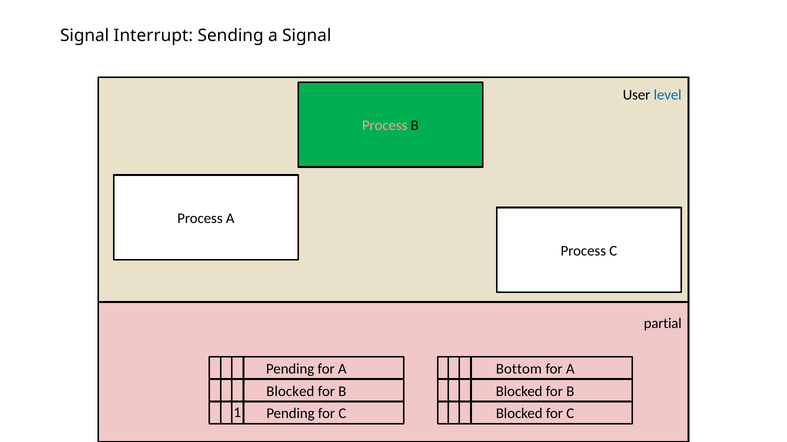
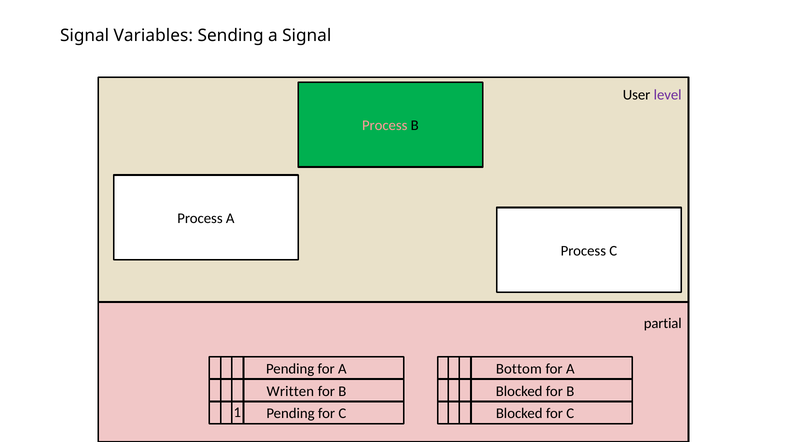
Interrupt: Interrupt -> Variables
level colour: blue -> purple
Blocked at (290, 392): Blocked -> Written
